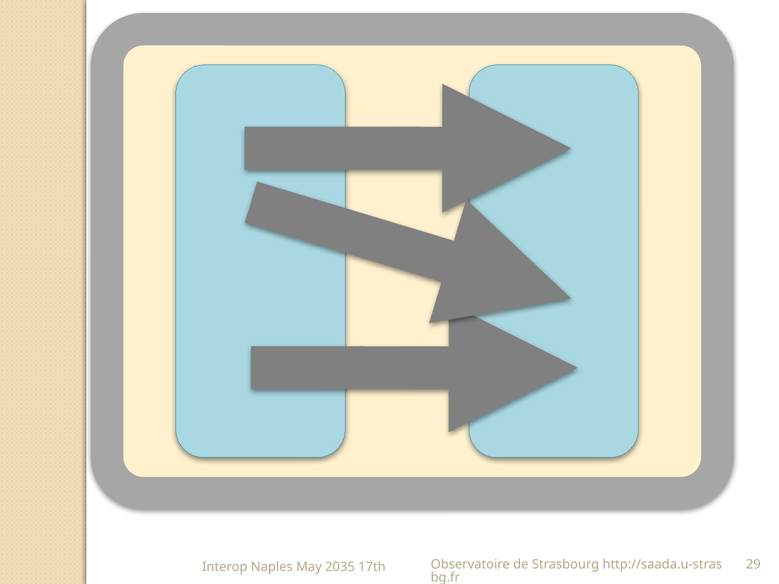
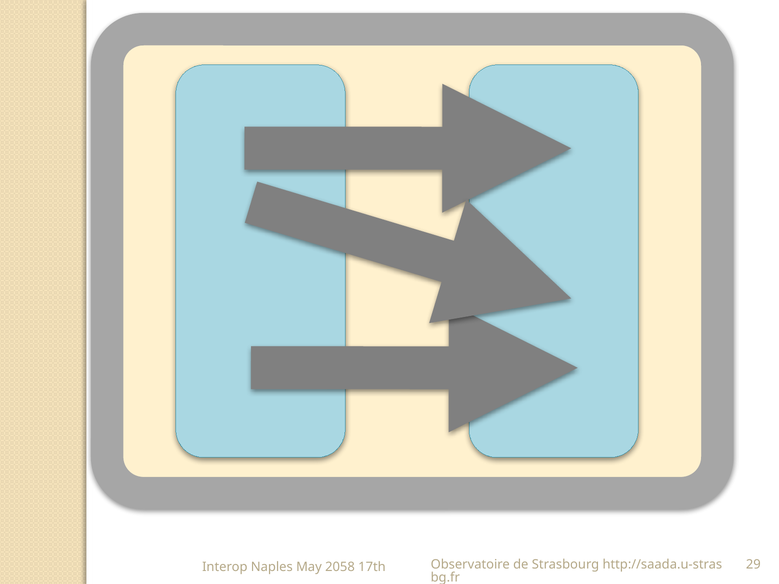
2035: 2035 -> 2058
